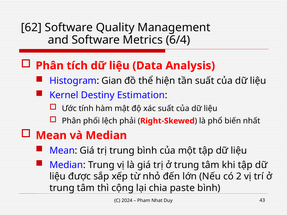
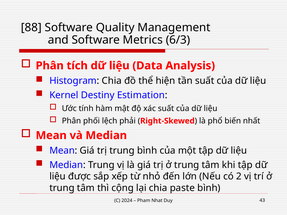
62: 62 -> 88
6/4: 6/4 -> 6/3
Histogram Gian: Gian -> Chia
